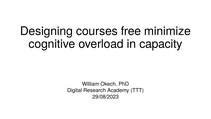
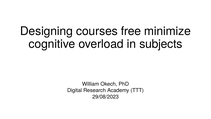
capacity: capacity -> subjects
